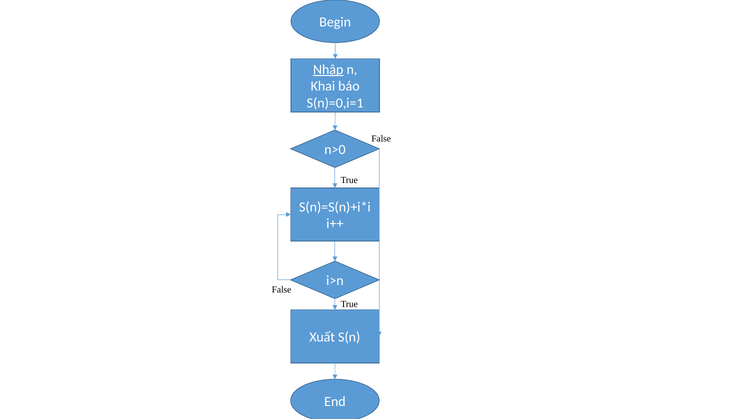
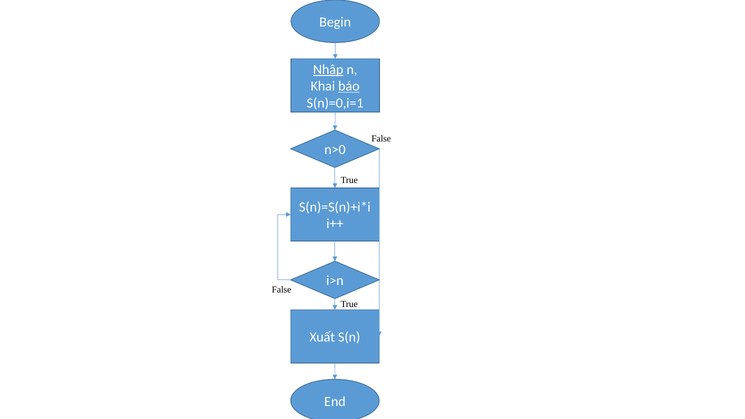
báo underline: none -> present
